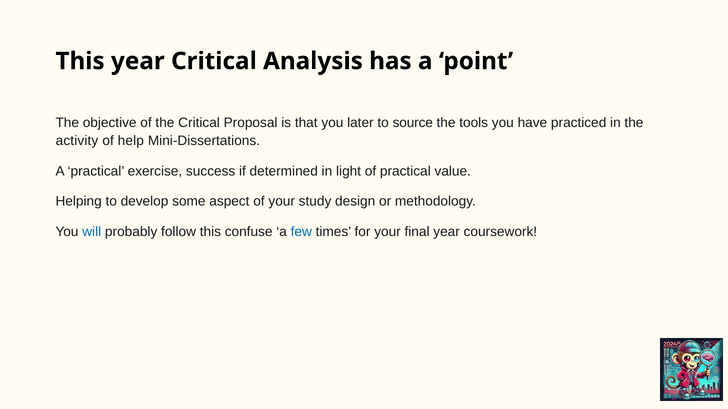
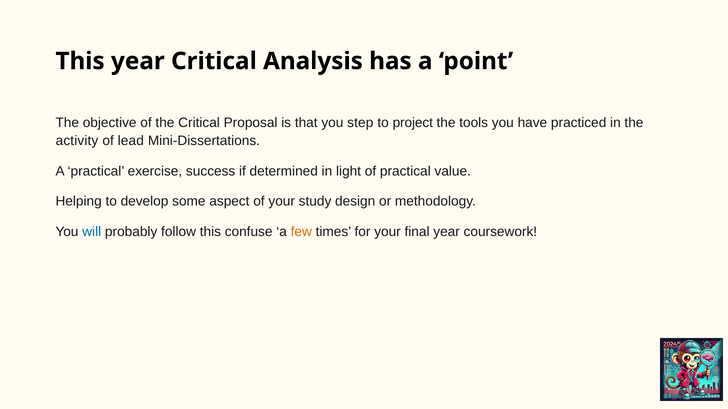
later: later -> step
source: source -> project
help: help -> lead
few colour: blue -> orange
